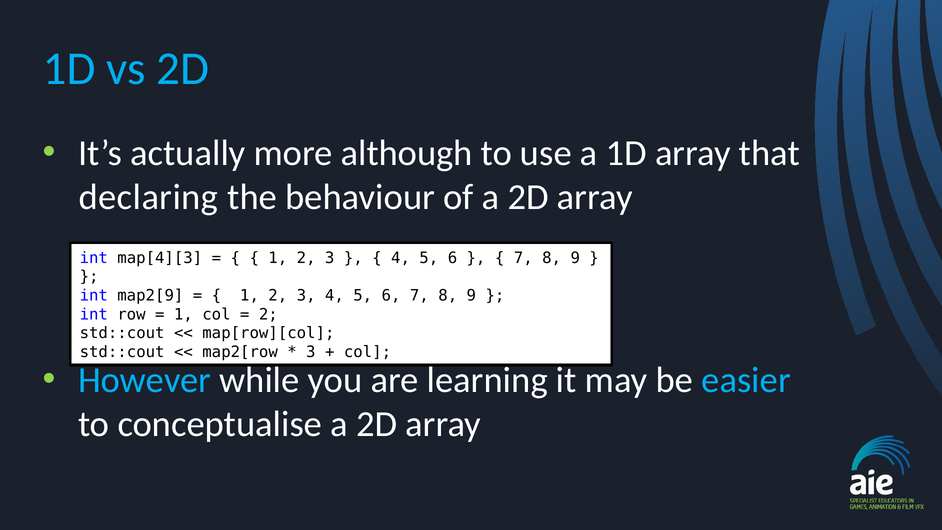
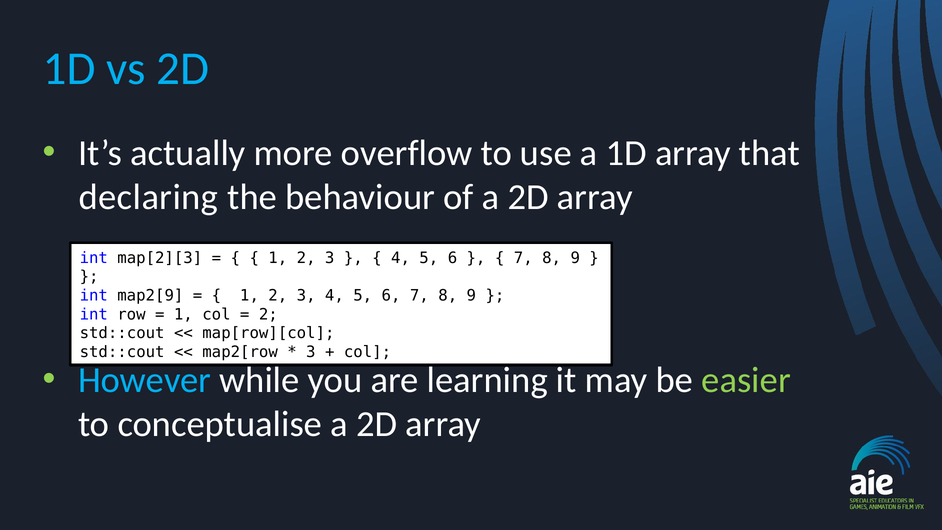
although: although -> overflow
map[4][3: map[4][3 -> map[2][3
easier colour: light blue -> light green
